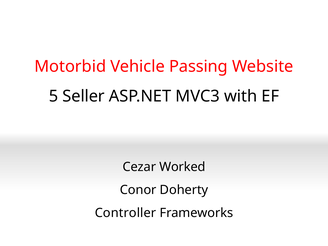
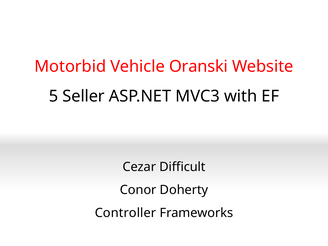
Passing: Passing -> Oranski
Worked: Worked -> Difficult
